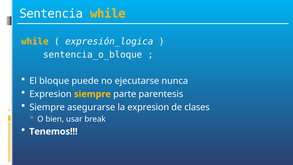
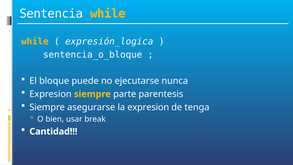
clases: clases -> tenga
Tenemos: Tenemos -> Cantidad
